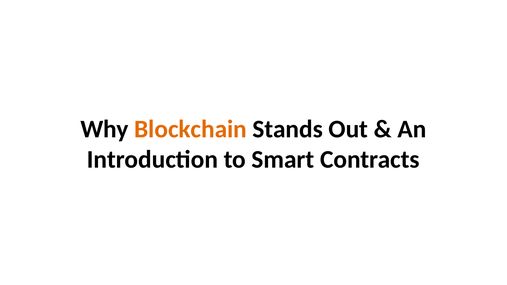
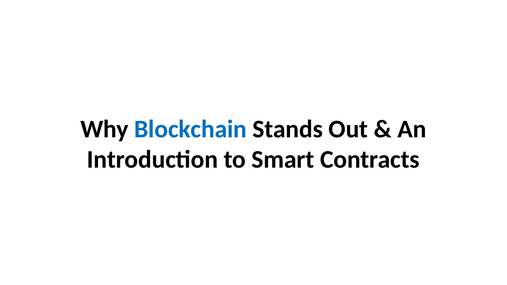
Blockchain colour: orange -> blue
